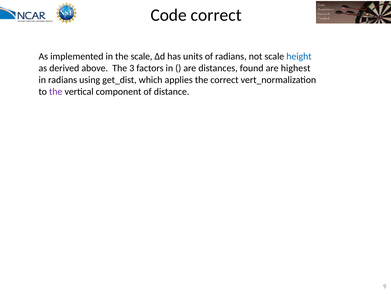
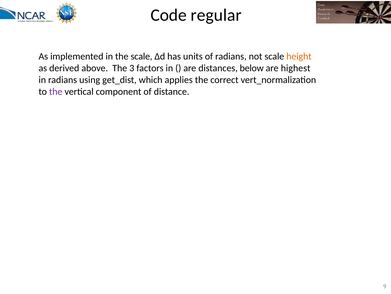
Code correct: correct -> regular
height colour: blue -> orange
found: found -> below
